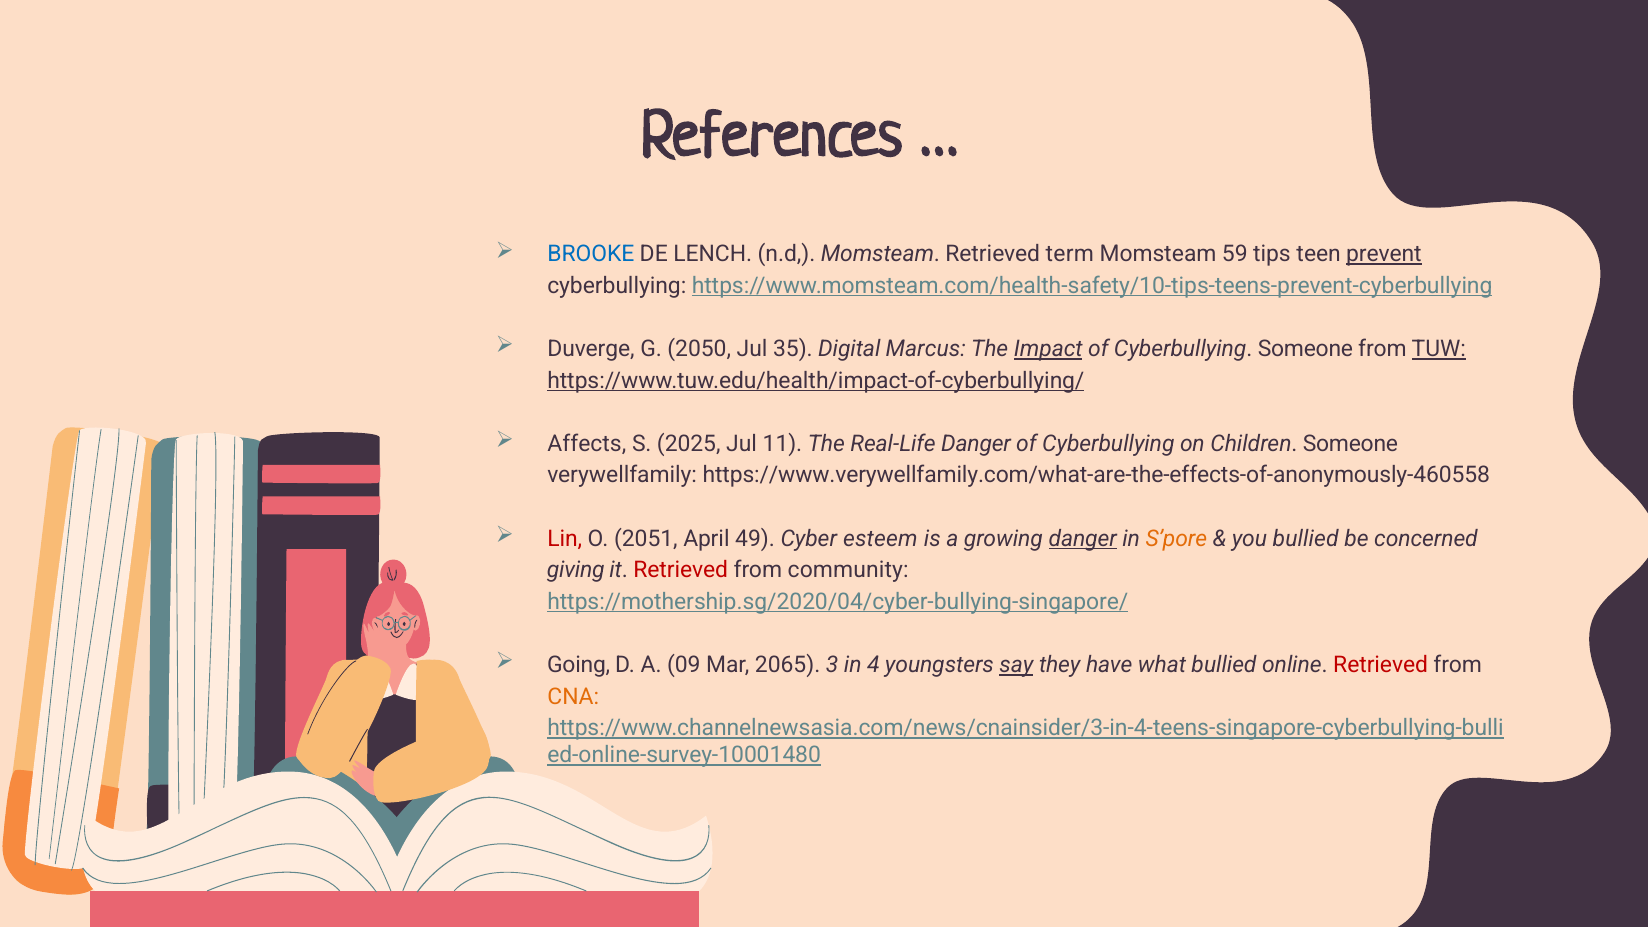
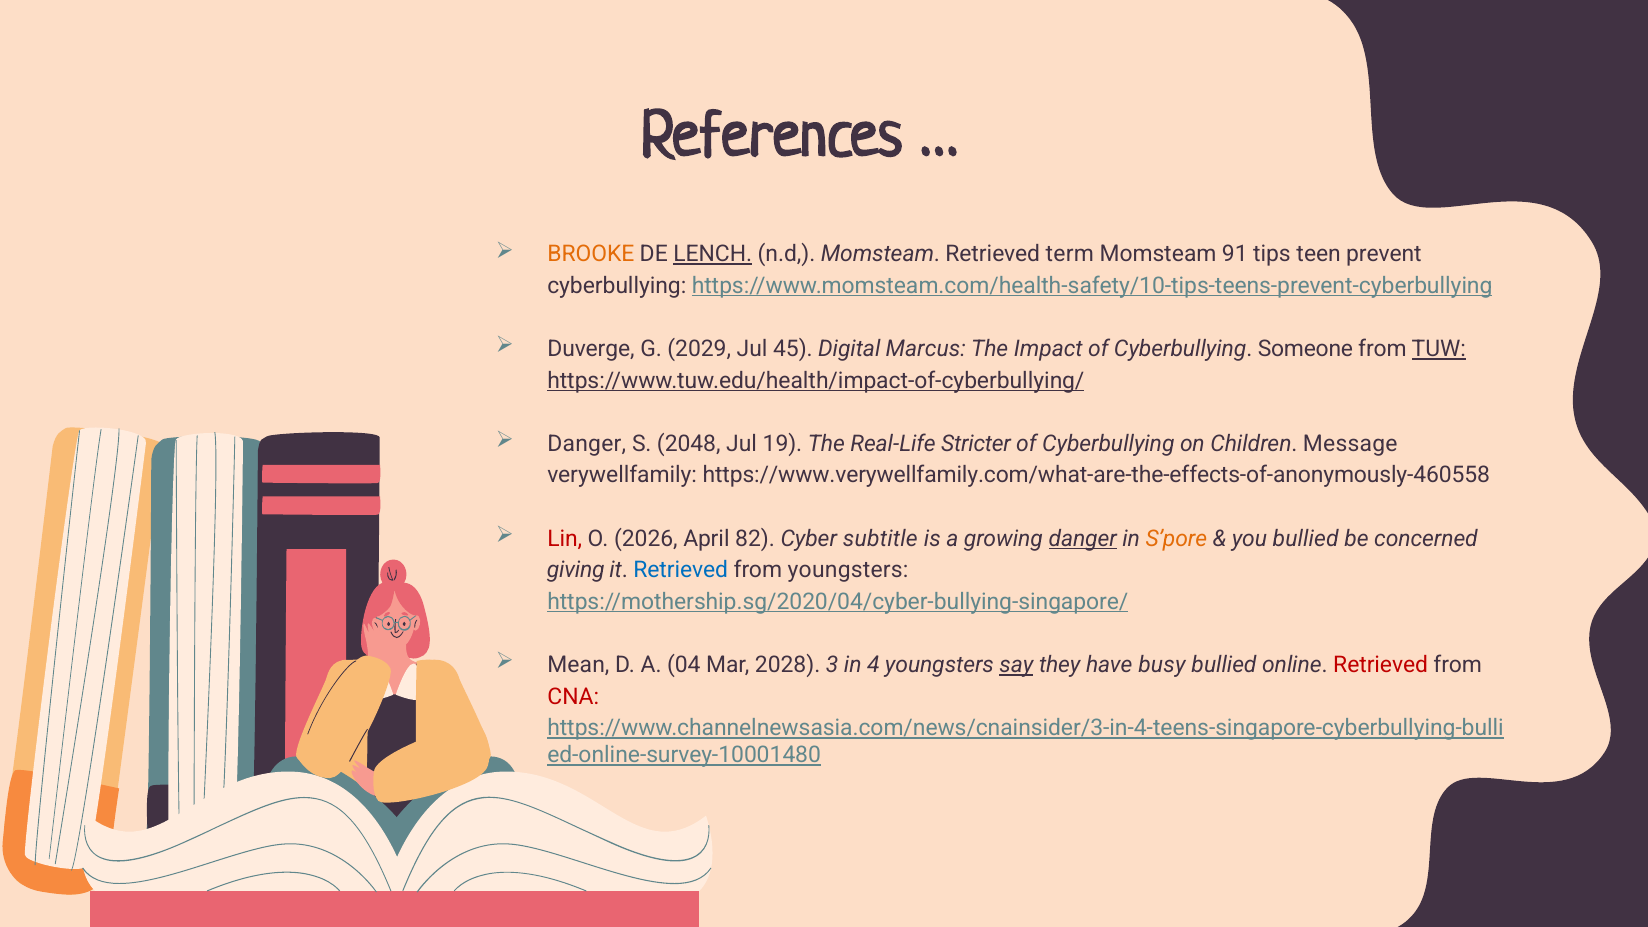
BROOKE colour: blue -> orange
LENCH underline: none -> present
59: 59 -> 91
prevent underline: present -> none
2050: 2050 -> 2029
35: 35 -> 45
Impact underline: present -> none
Affects at (587, 444): Affects -> Danger
2025: 2025 -> 2048
11: 11 -> 19
Real-Life Danger: Danger -> Stricter
Children Someone: Someone -> Message
2051: 2051 -> 2026
49: 49 -> 82
esteem: esteem -> subtitle
Retrieved at (681, 570) colour: red -> blue
from community: community -> youngsters
Going: Going -> Mean
09: 09 -> 04
2065: 2065 -> 2028
what: what -> busy
CNA colour: orange -> red
